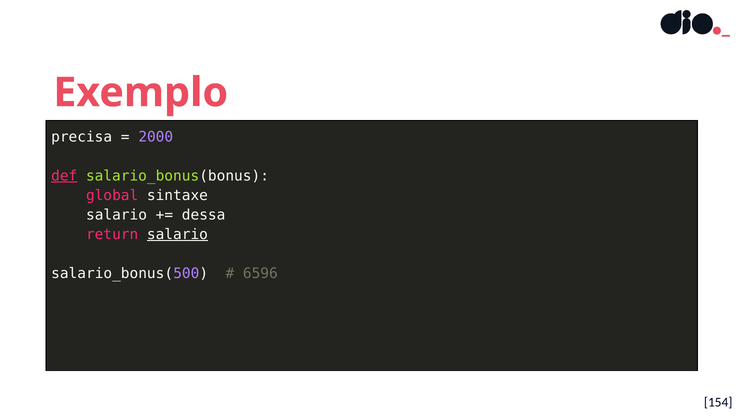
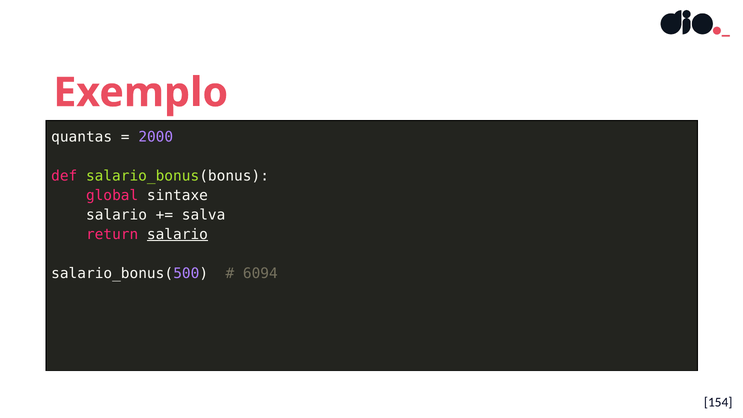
precisa: precisa -> quantas
def underline: present -> none
dessa: dessa -> salva
6596: 6596 -> 6094
